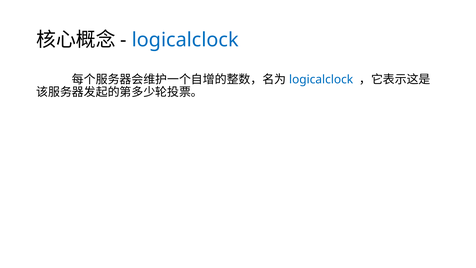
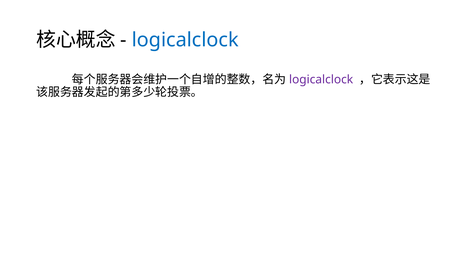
logicalclock at (321, 79) colour: blue -> purple
